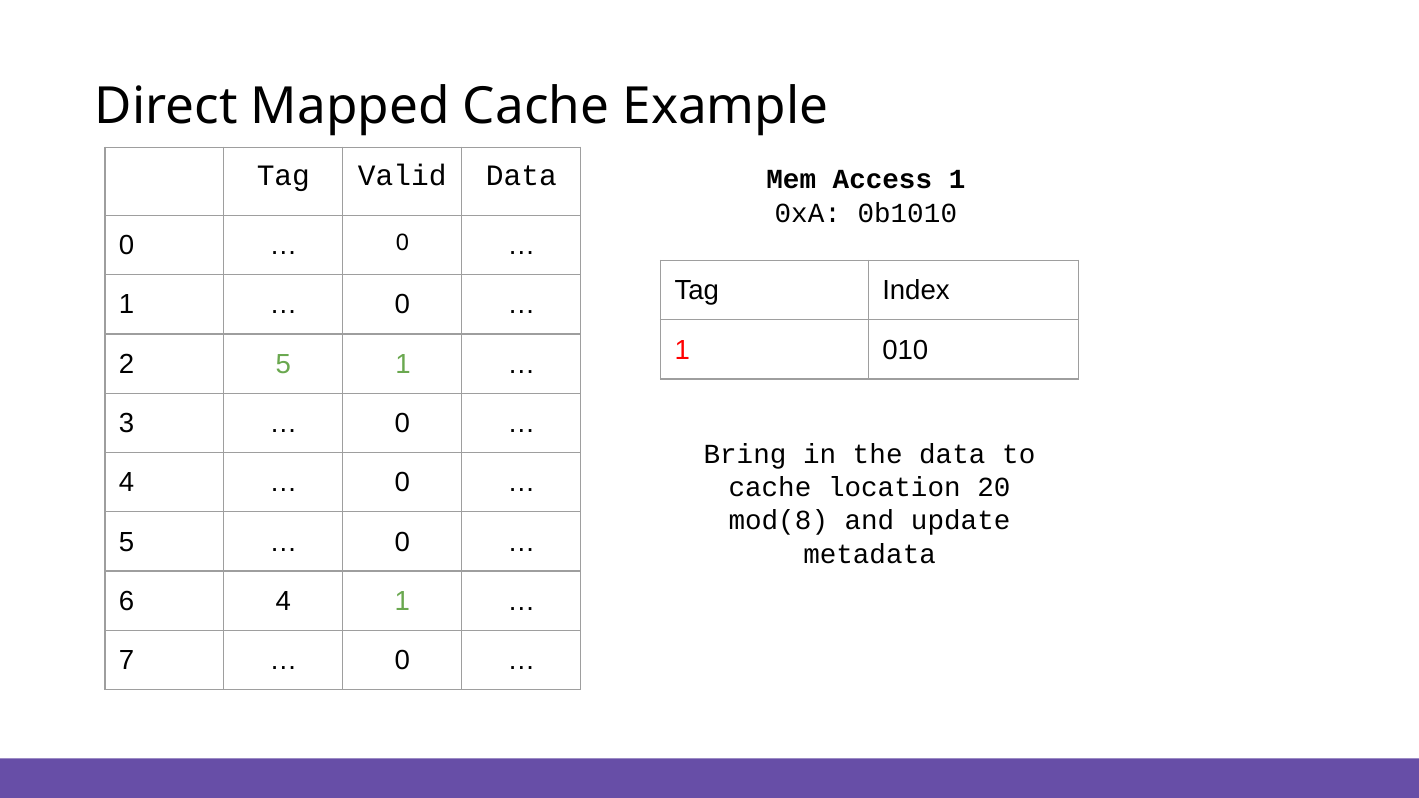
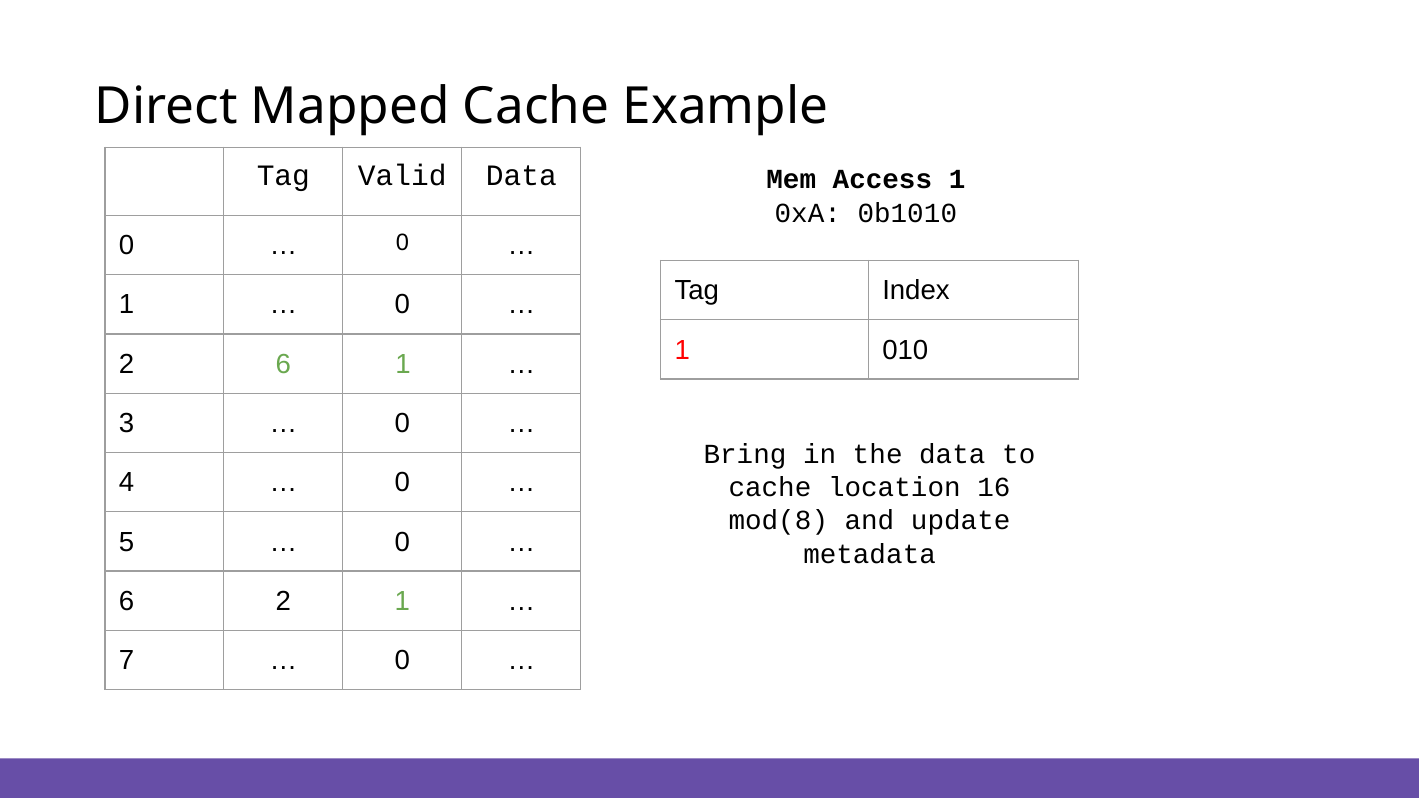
2 5: 5 -> 6
20: 20 -> 16
6 4: 4 -> 2
